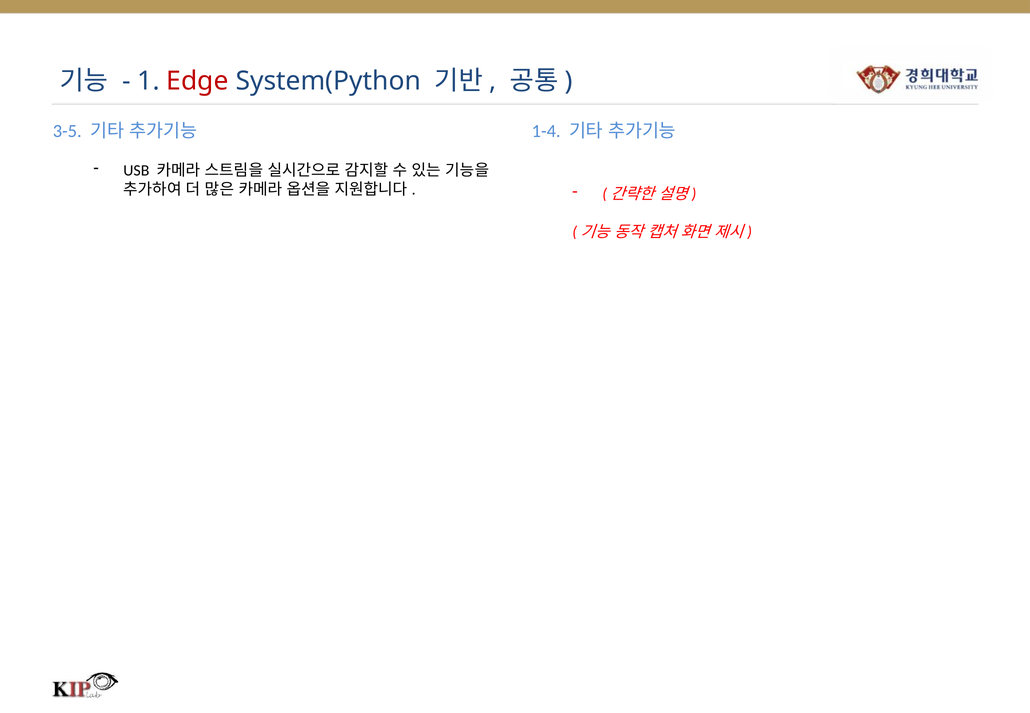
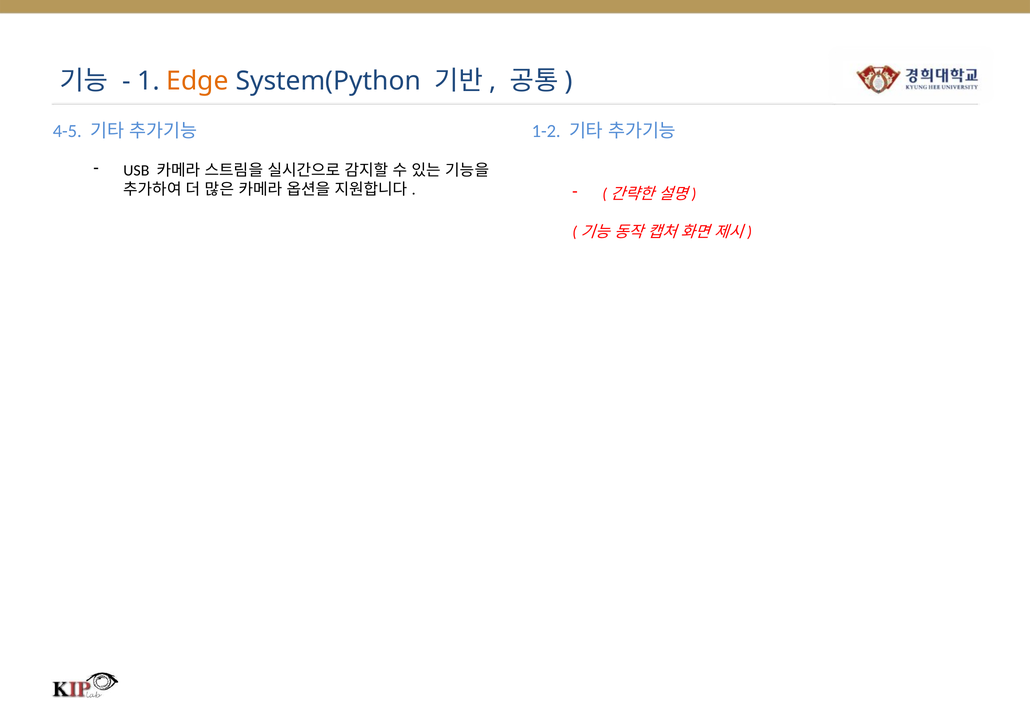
Edge colour: red -> orange
3-5: 3-5 -> 4-5
1-4: 1-4 -> 1-2
